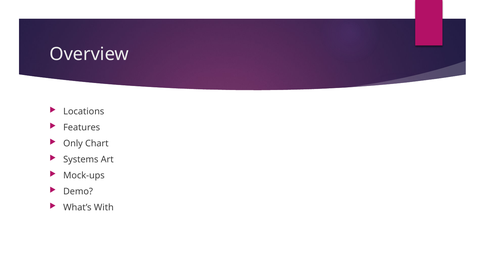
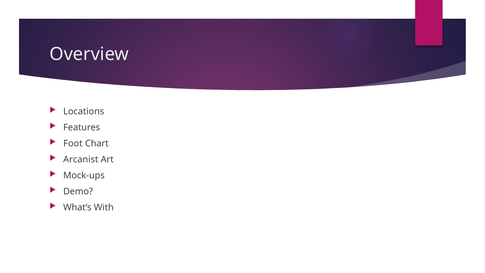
Only: Only -> Foot
Systems: Systems -> Arcanist
